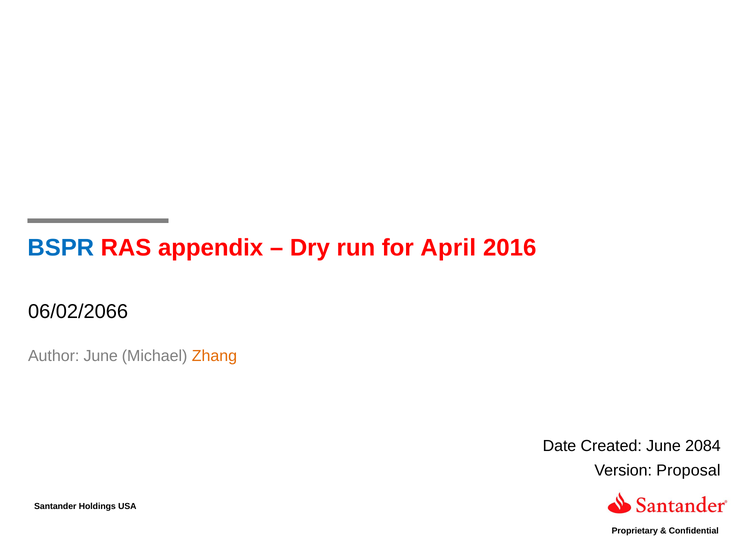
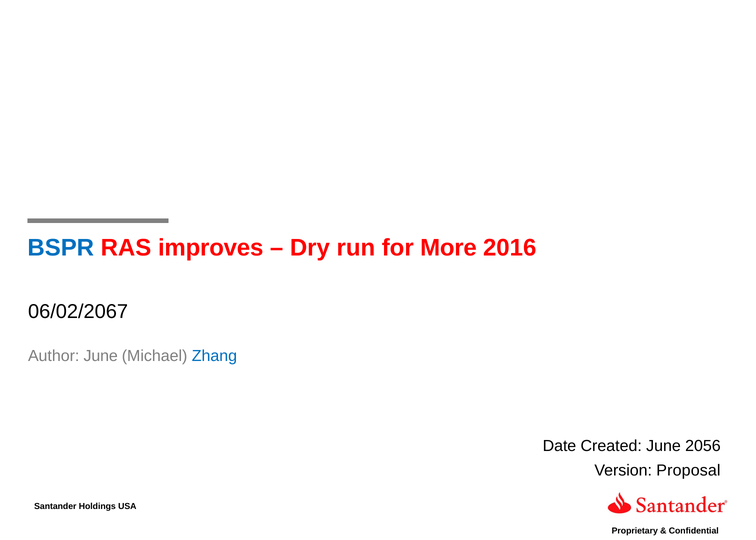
appendix: appendix -> improves
April: April -> More
06/02/2066: 06/02/2066 -> 06/02/2067
Zhang colour: orange -> blue
2084: 2084 -> 2056
